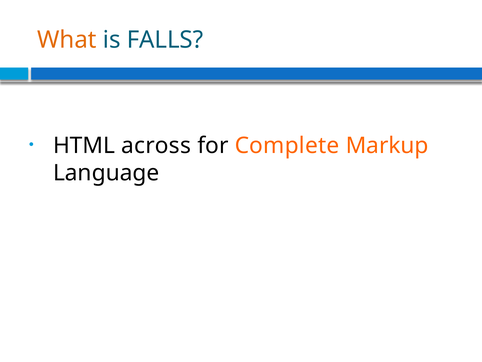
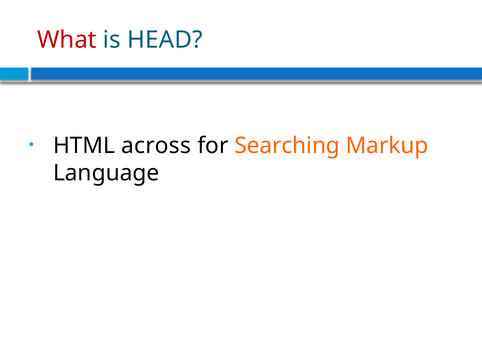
What colour: orange -> red
FALLS: FALLS -> HEAD
Complete: Complete -> Searching
